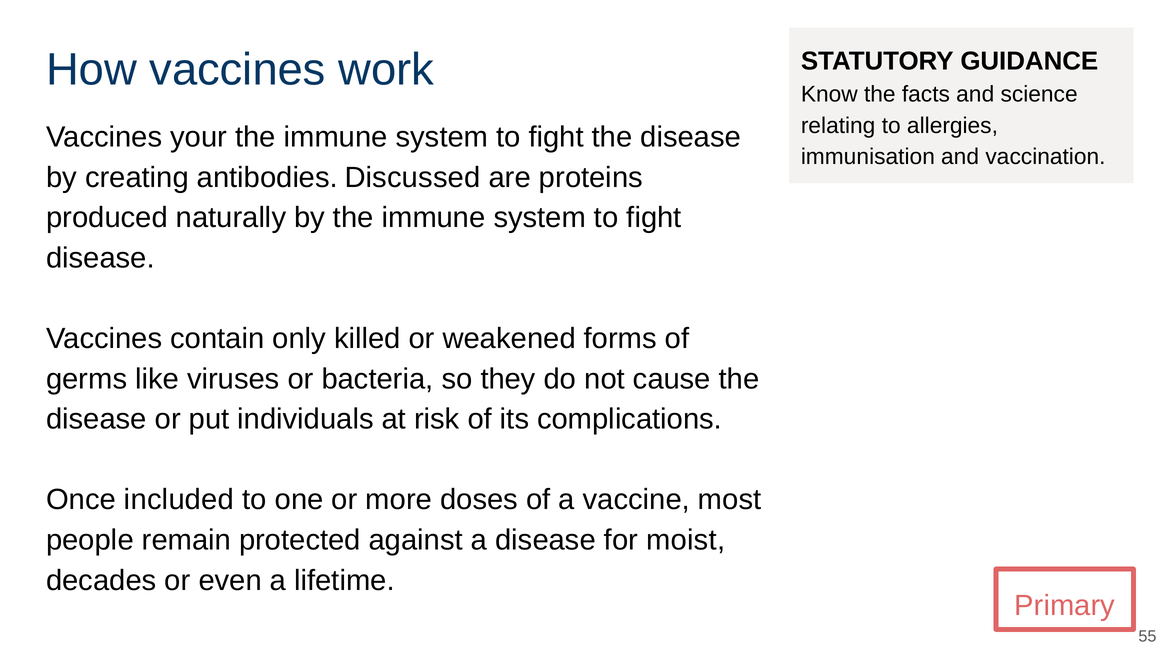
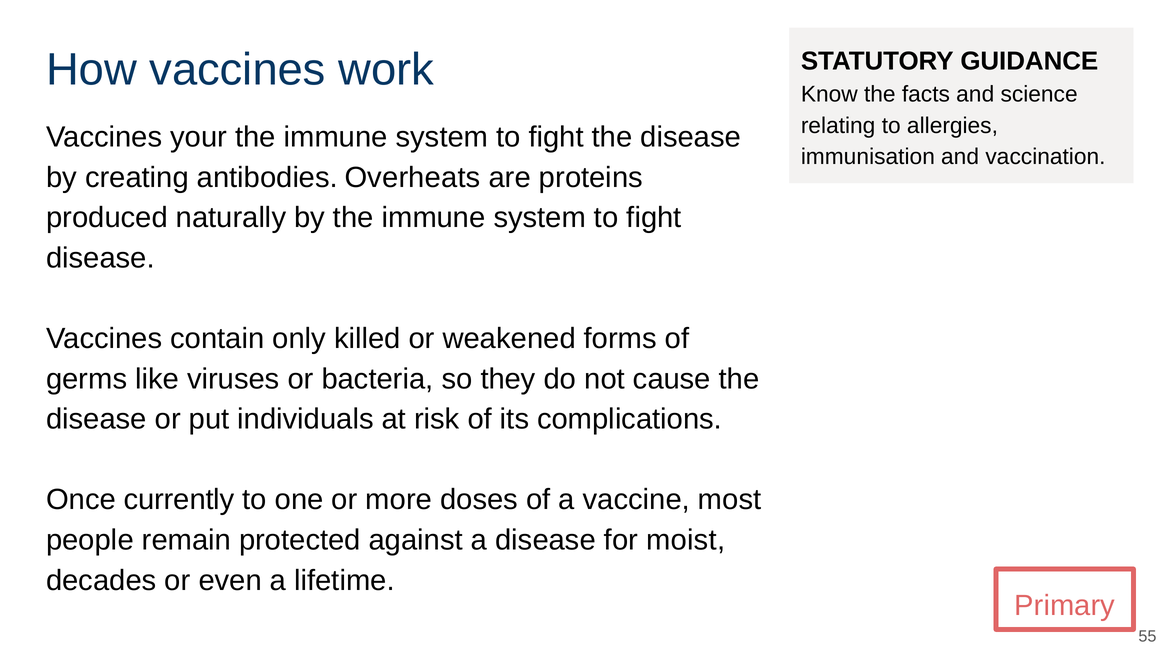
Discussed: Discussed -> Overheats
included: included -> currently
